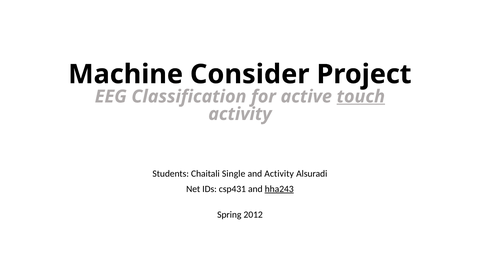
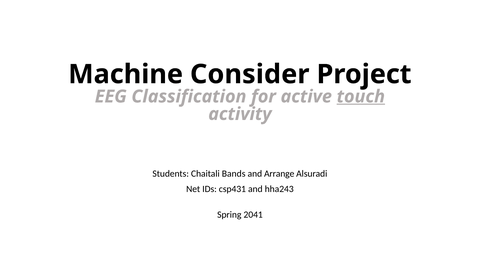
Single: Single -> Bands
and Activity: Activity -> Arrange
hha243 underline: present -> none
2012: 2012 -> 2041
